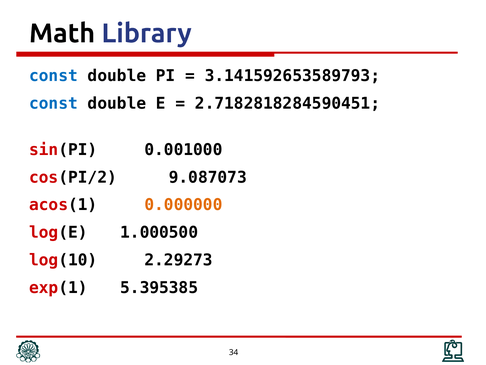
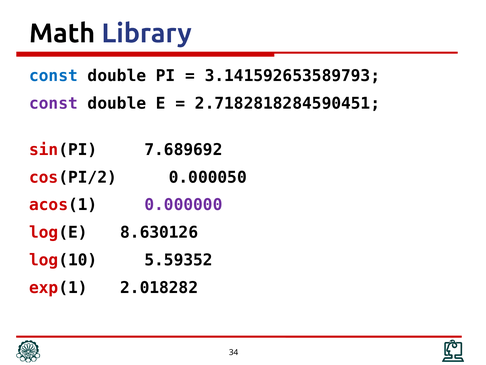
const at (54, 103) colour: blue -> purple
0.001000: 0.001000 -> 7.689692
9.087073: 9.087073 -> 0.000050
0.000000 colour: orange -> purple
1.000500: 1.000500 -> 8.630126
2.29273: 2.29273 -> 5.59352
5.395385: 5.395385 -> 2.018282
